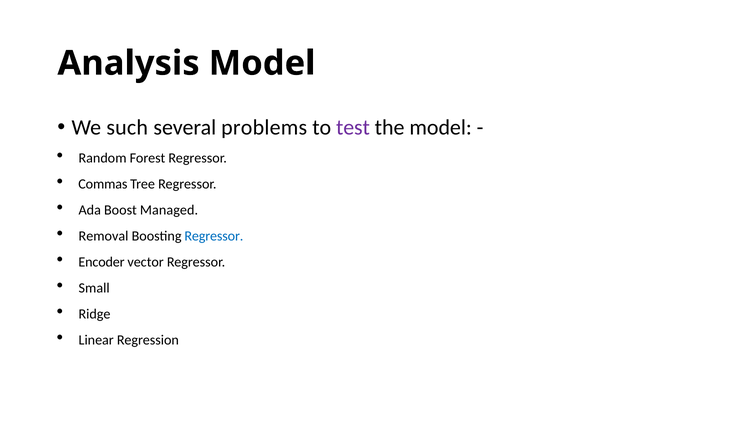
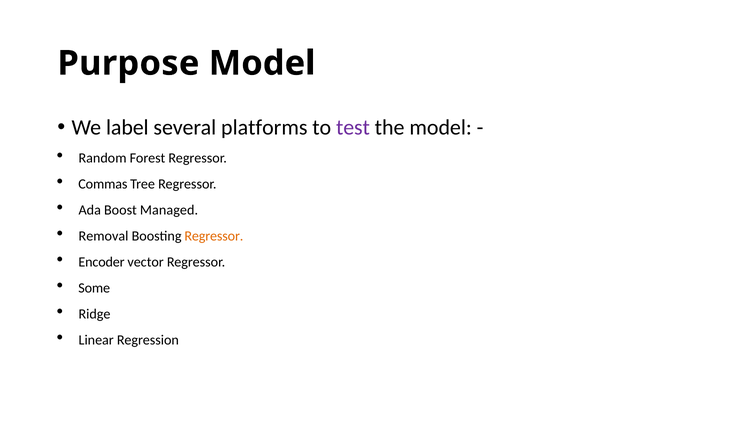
Analysis: Analysis -> Purpose
such: such -> label
problems: problems -> platforms
Regressor at (214, 236) colour: blue -> orange
Small: Small -> Some
